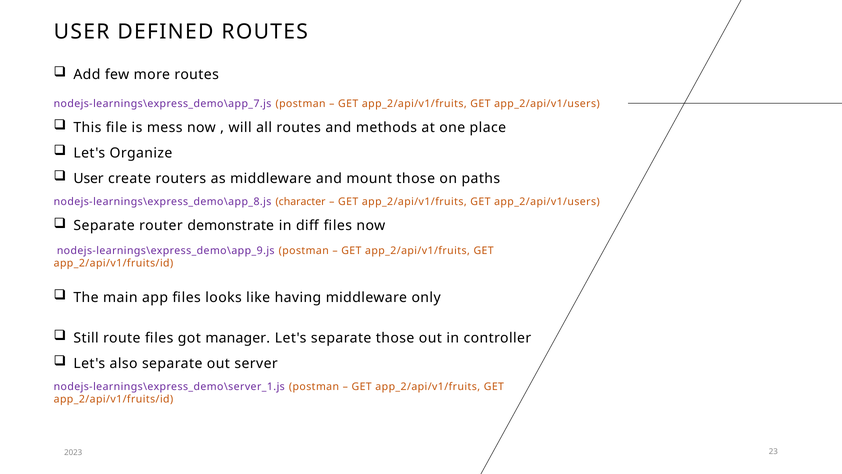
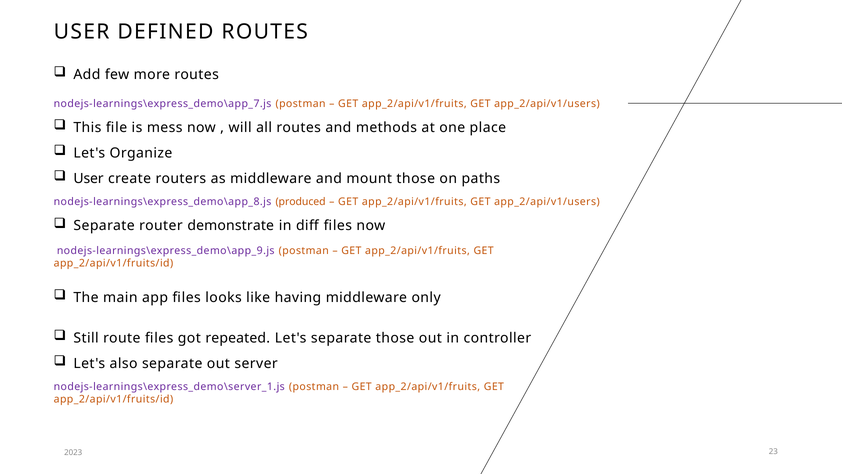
character: character -> produced
manager: manager -> repeated
